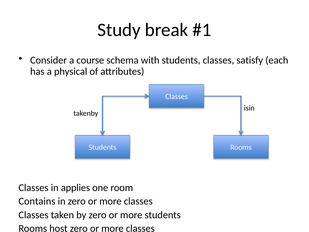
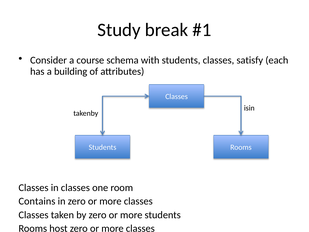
physical: physical -> building
in applies: applies -> classes
